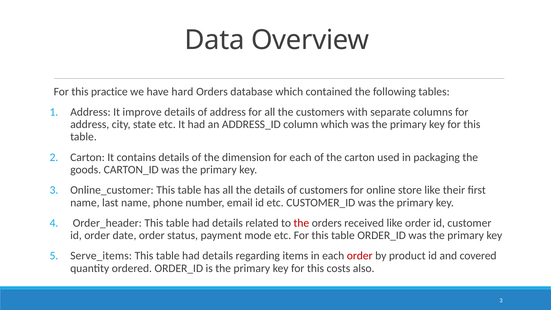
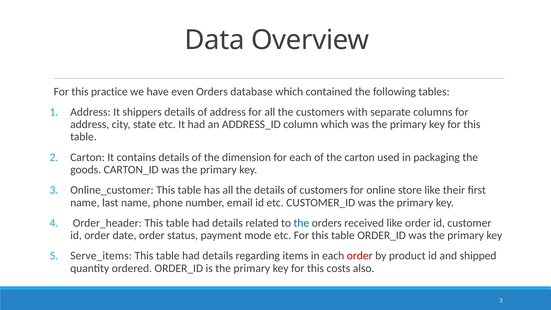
hard: hard -> even
improve: improve -> shippers
the at (301, 223) colour: red -> blue
covered: covered -> shipped
